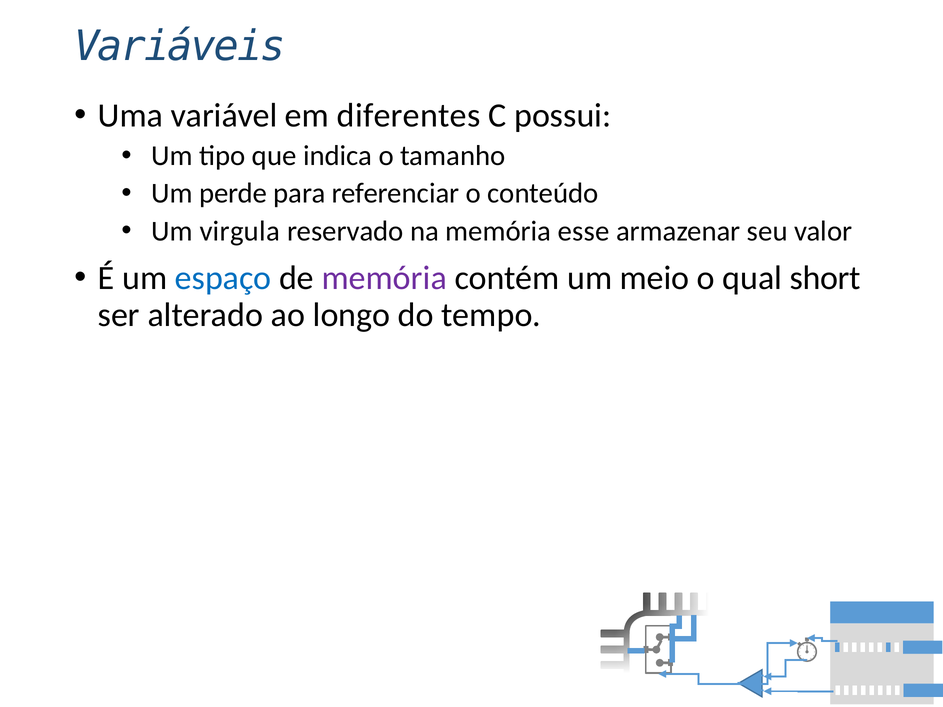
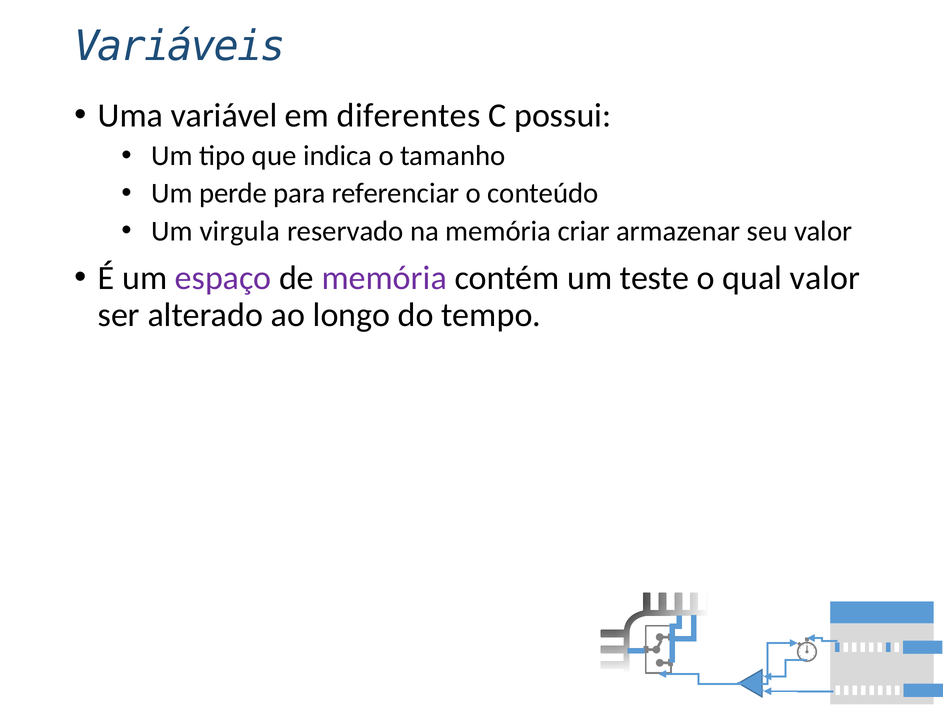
esse: esse -> criar
espaço colour: blue -> purple
meio: meio -> teste
qual short: short -> valor
